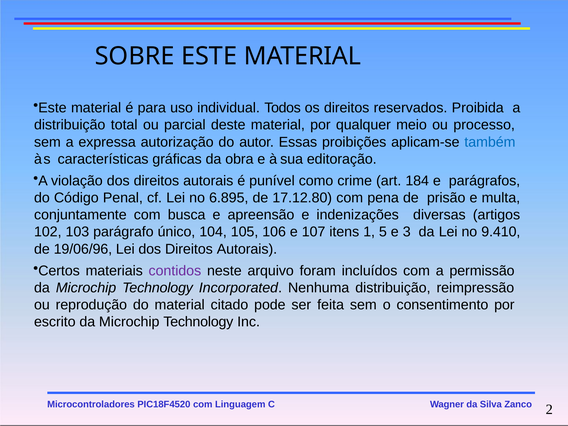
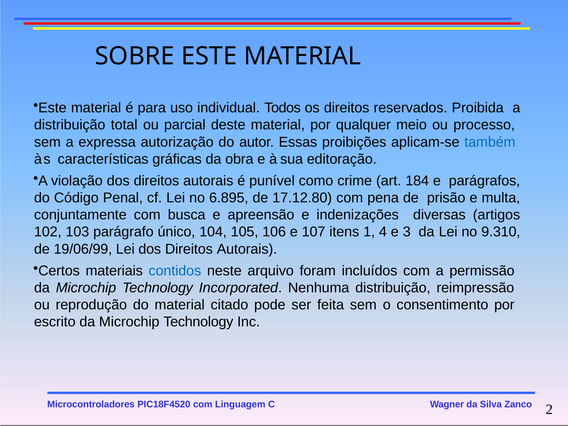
5: 5 -> 4
9.410: 9.410 -> 9.310
19/06/96: 19/06/96 -> 19/06/99
contidos colour: purple -> blue
